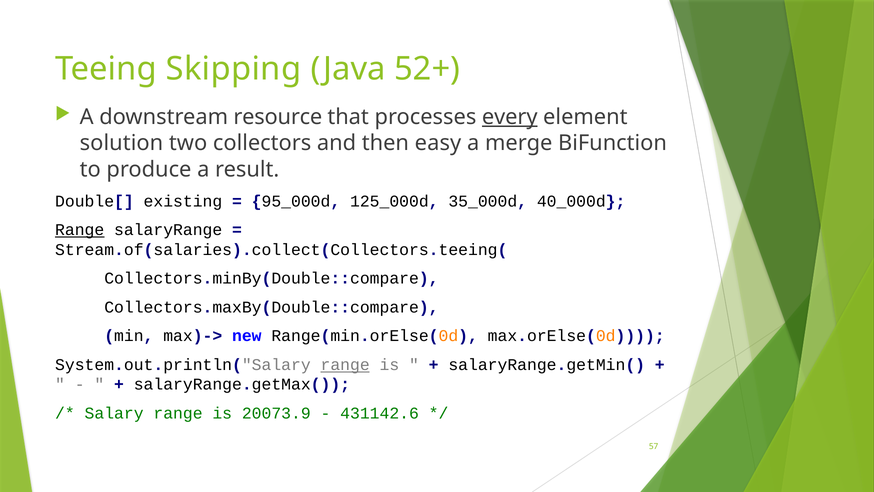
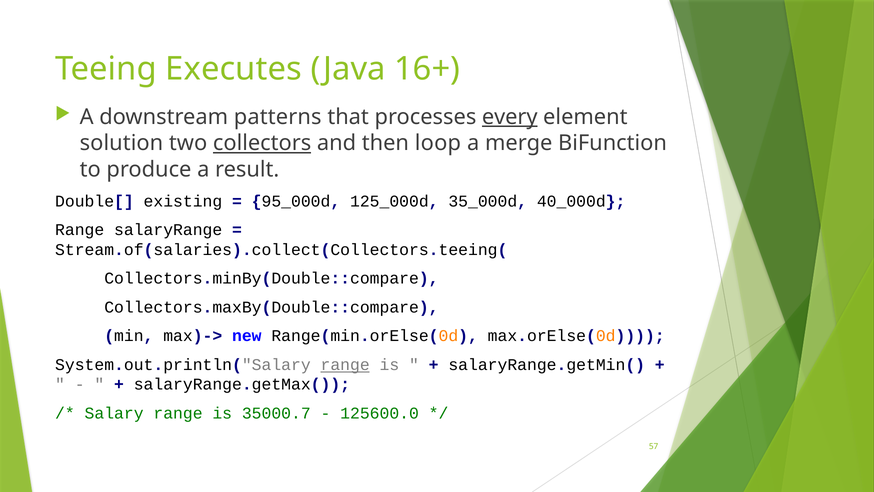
Skipping: Skipping -> Executes
52+: 52+ -> 16+
resource: resource -> patterns
collectors underline: none -> present
easy: easy -> loop
Range at (80, 230) underline: present -> none
20073.9: 20073.9 -> 35000.7
431142.6: 431142.6 -> 125600.0
